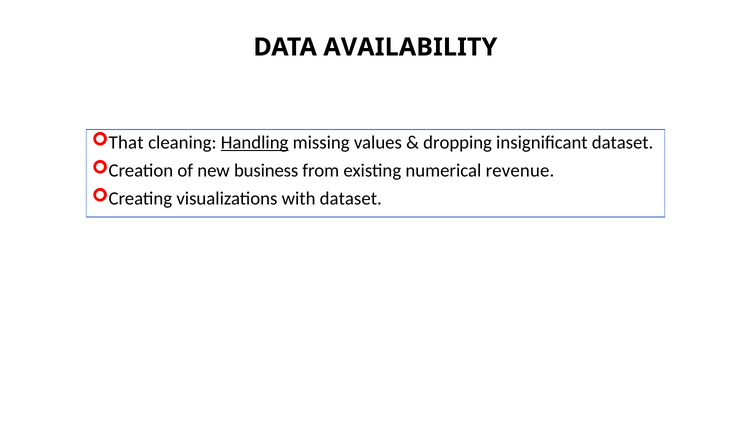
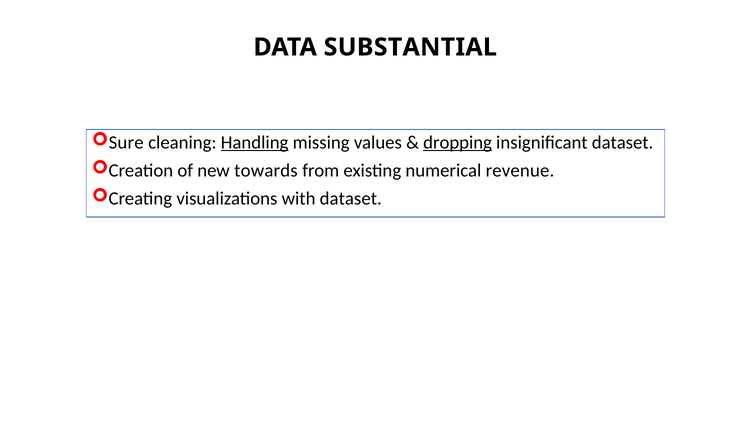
AVAILABILITY: AVAILABILITY -> SUBSTANTIAL
That: That -> Sure
dropping underline: none -> present
business: business -> towards
